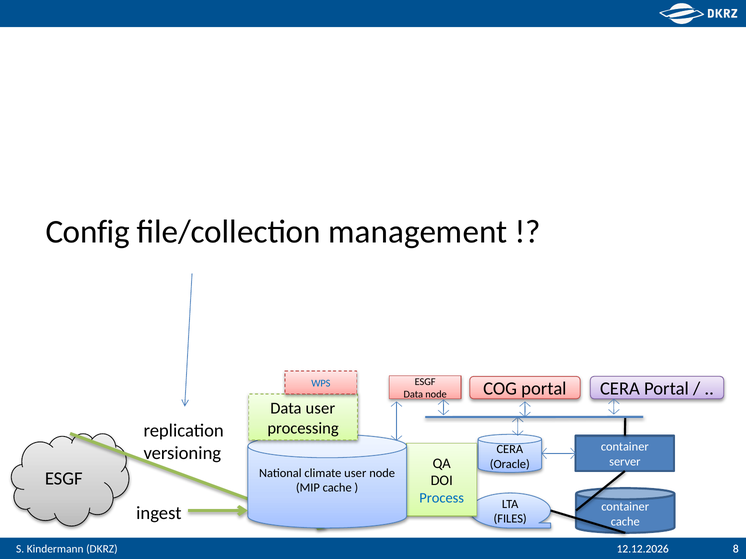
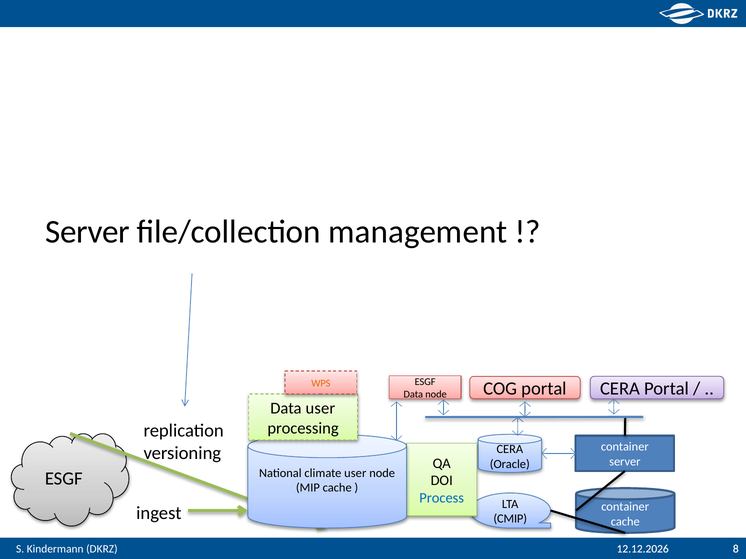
Config at (88, 232): Config -> Server
WPS colour: blue -> orange
FILES: FILES -> CMIP
